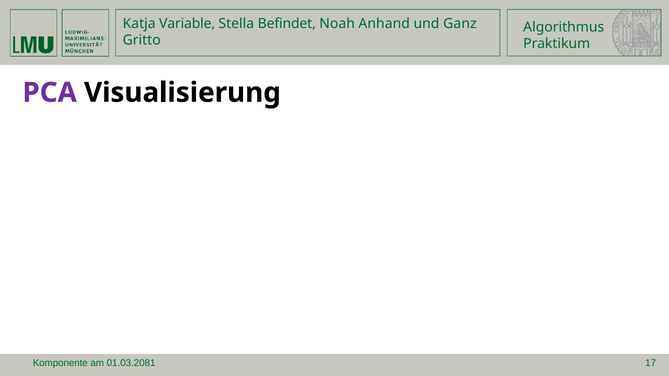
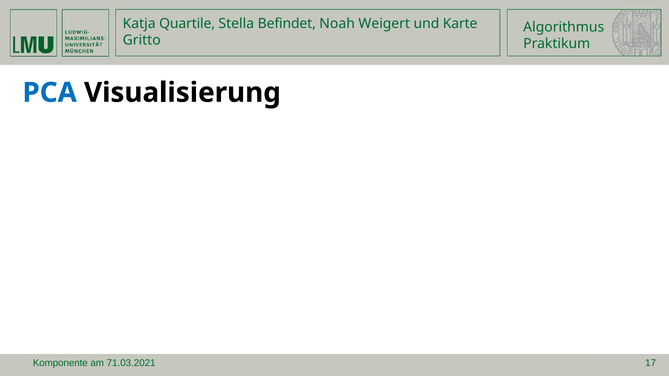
Variable: Variable -> Quartile
Anhand: Anhand -> Weigert
Ganz: Ganz -> Karte
PCA colour: purple -> blue
01.03.2081: 01.03.2081 -> 71.03.2021
